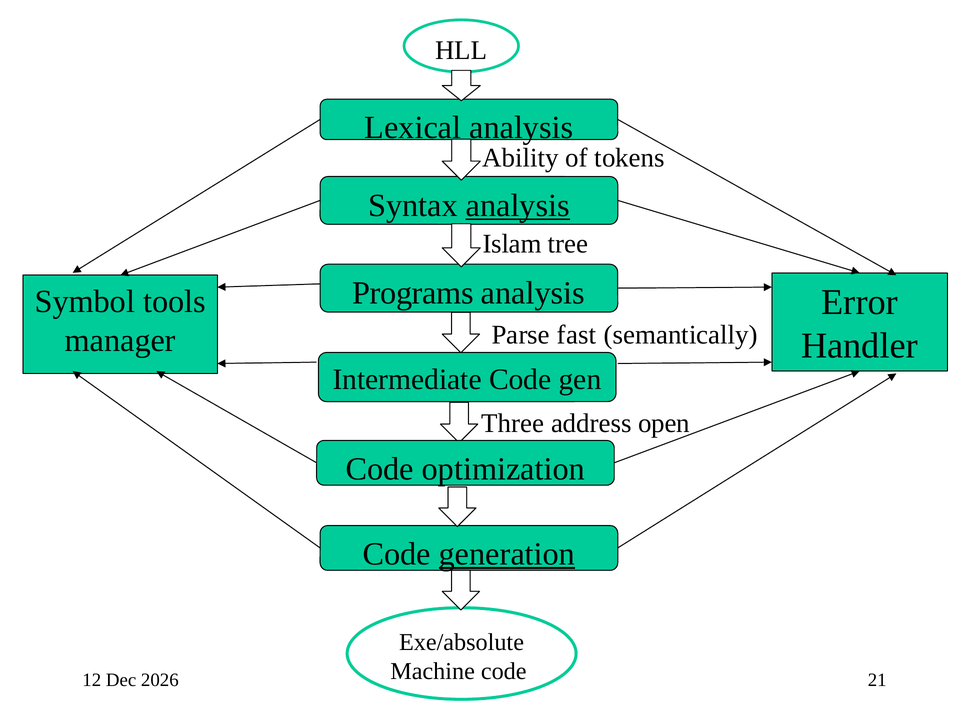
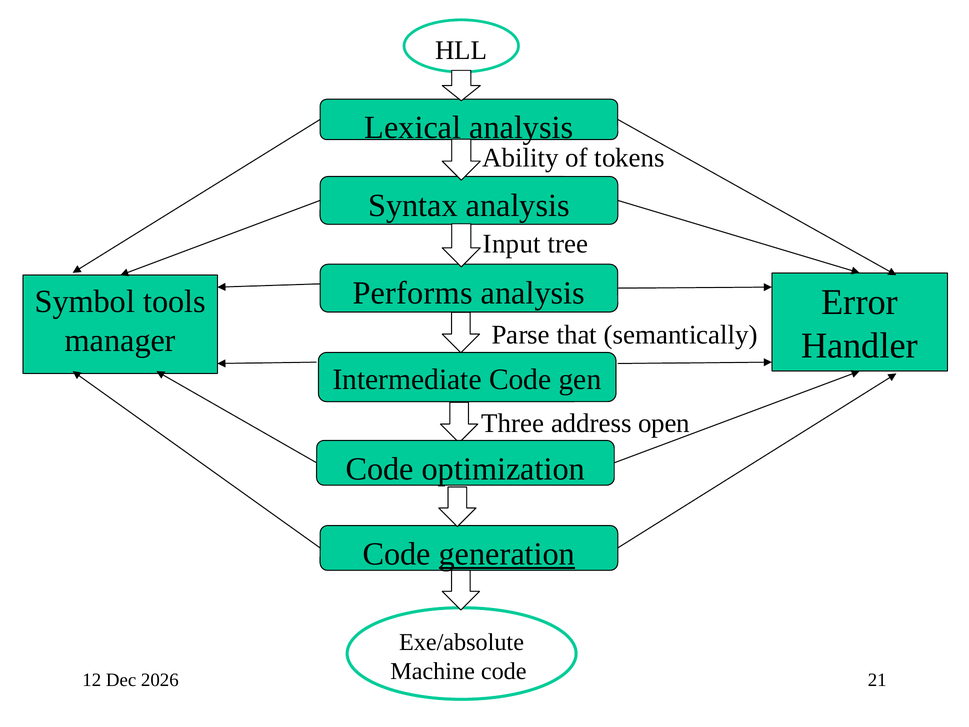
analysis at (518, 205) underline: present -> none
Islam: Islam -> Input
Programs: Programs -> Performs
fast: fast -> that
